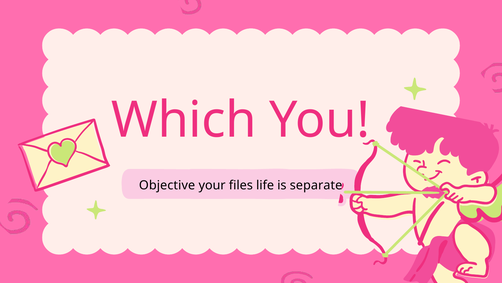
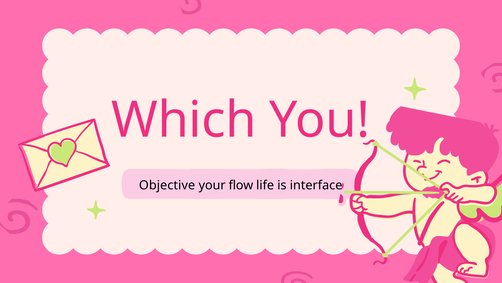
files: files -> flow
separate: separate -> interface
